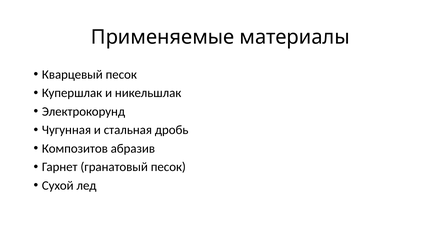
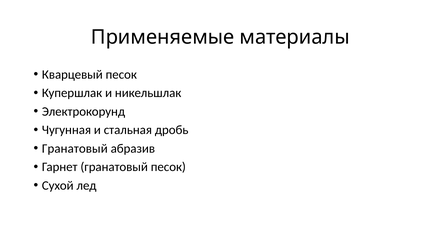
Композитов at (75, 149): Композитов -> Гранатовый
